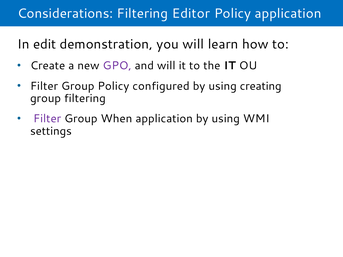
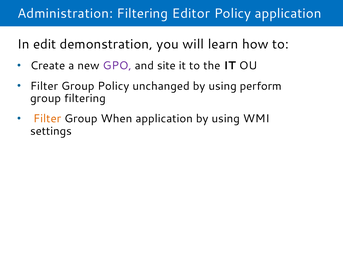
Considerations: Considerations -> Administration
and will: will -> site
configured: configured -> unchanged
creating: creating -> perform
Filter at (47, 119) colour: purple -> orange
